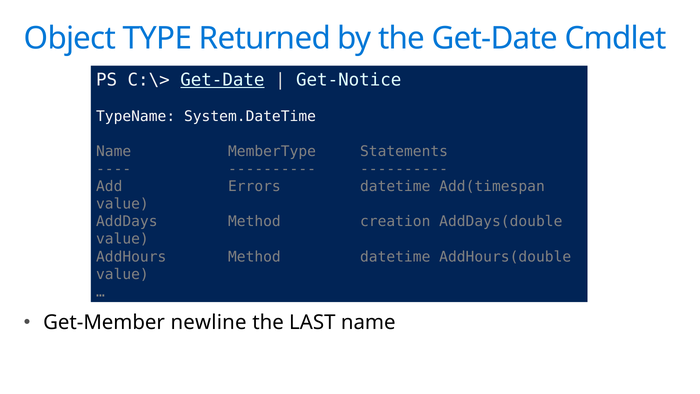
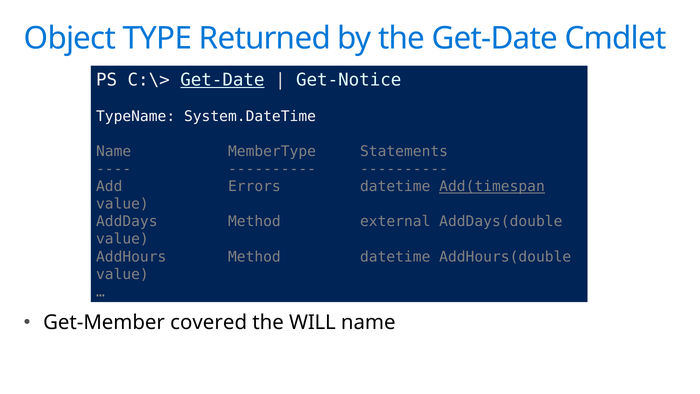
Add(timespan underline: none -> present
creation: creation -> external
newline: newline -> covered
LAST: LAST -> WILL
